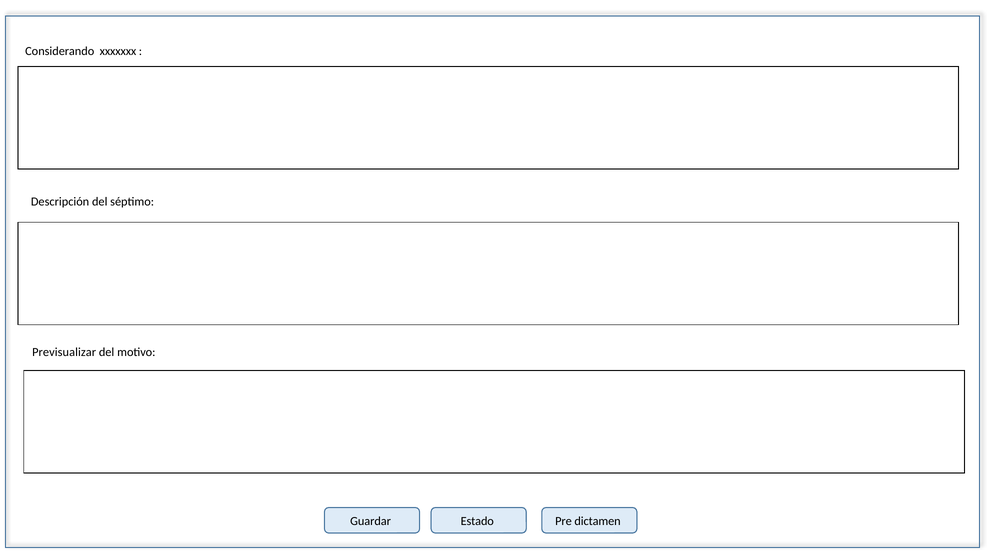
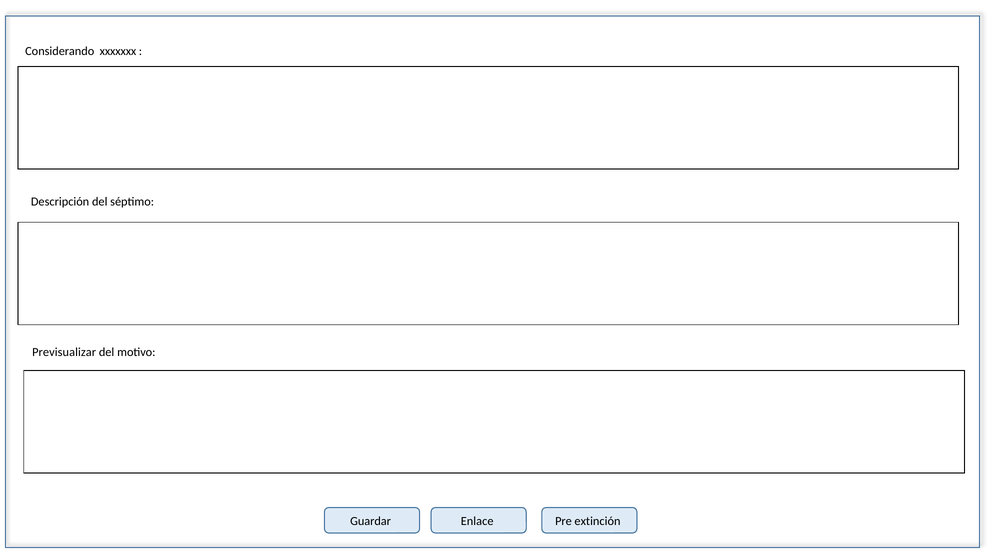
Estado: Estado -> Enlace
dictamen: dictamen -> extinción
